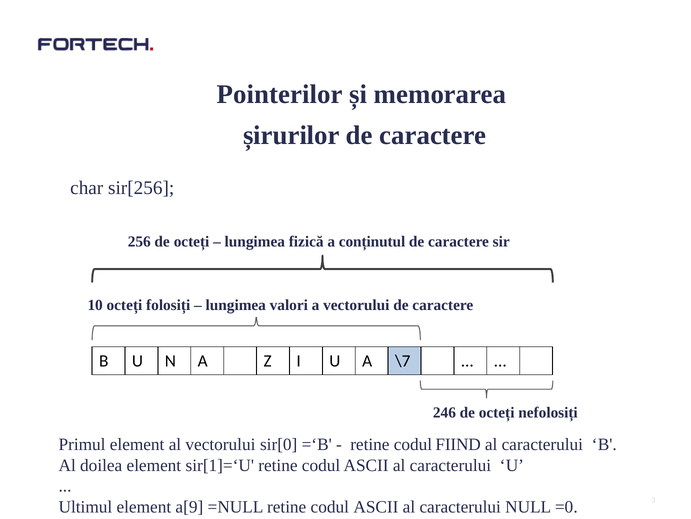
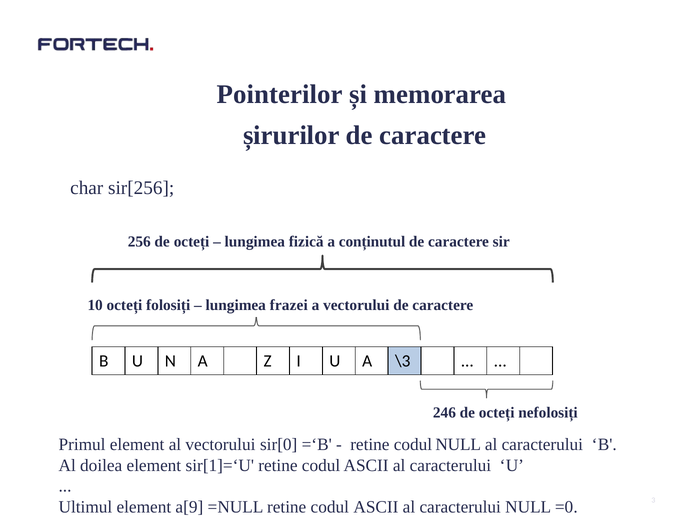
valori: valori -> frazei
\7: \7 -> \3
codul FIIND: FIIND -> NULL
